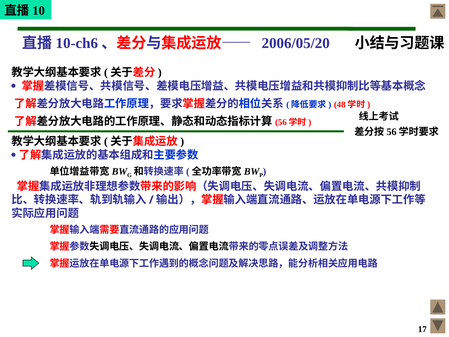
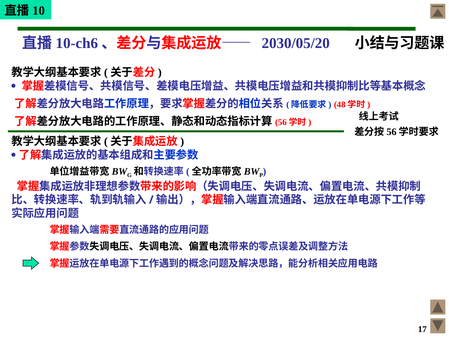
2006/05/20: 2006/05/20 -> 2030/05/20
